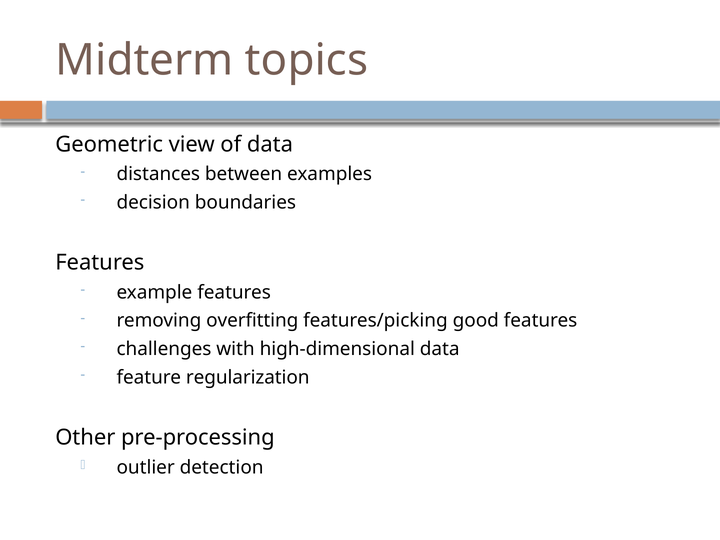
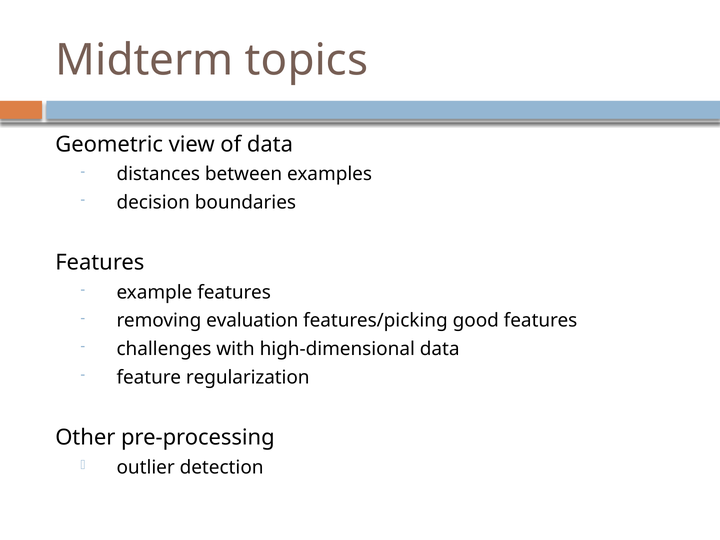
overfitting: overfitting -> evaluation
